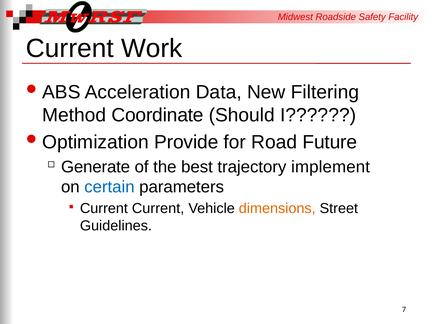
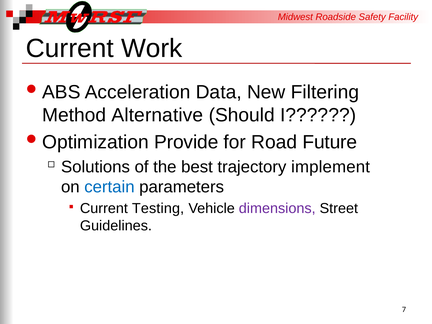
Coordinate: Coordinate -> Alternative
Generate: Generate -> Solutions
Current Current: Current -> Testing
dimensions colour: orange -> purple
